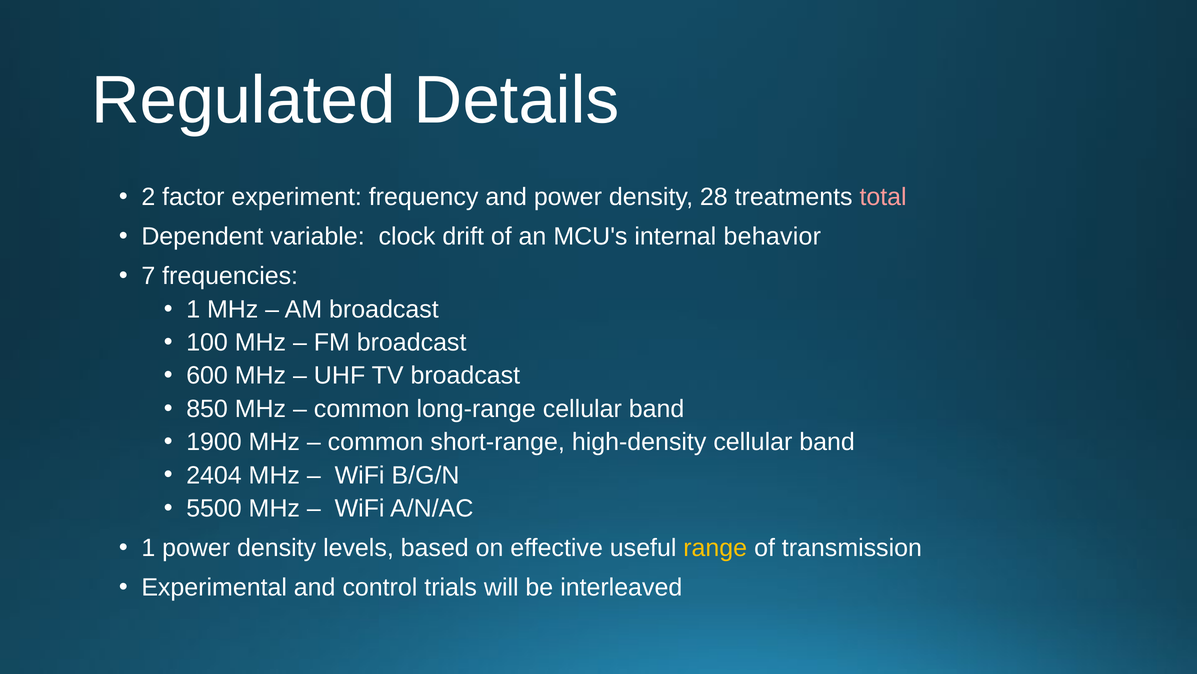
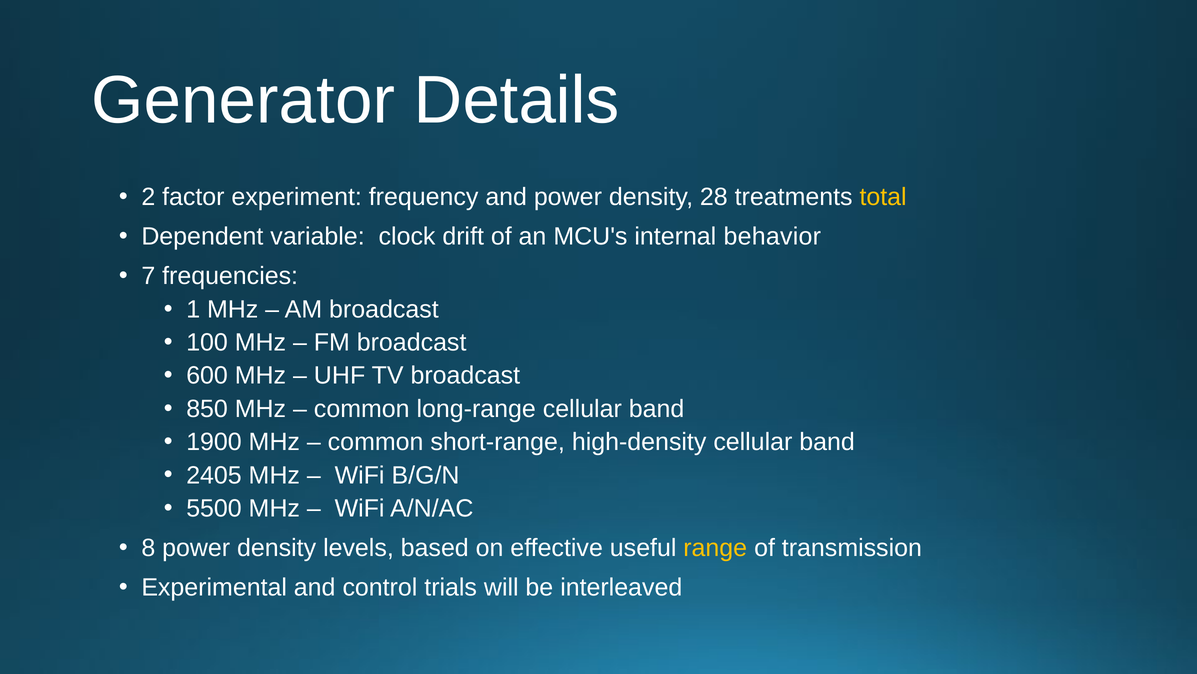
Regulated: Regulated -> Generator
total colour: pink -> yellow
2404: 2404 -> 2405
1 at (148, 547): 1 -> 8
